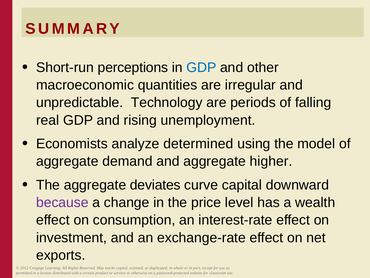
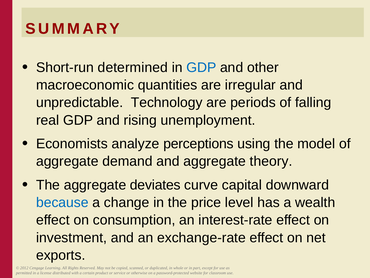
perceptions: perceptions -> determined
determined: determined -> perceptions
higher: higher -> theory
because colour: purple -> blue
